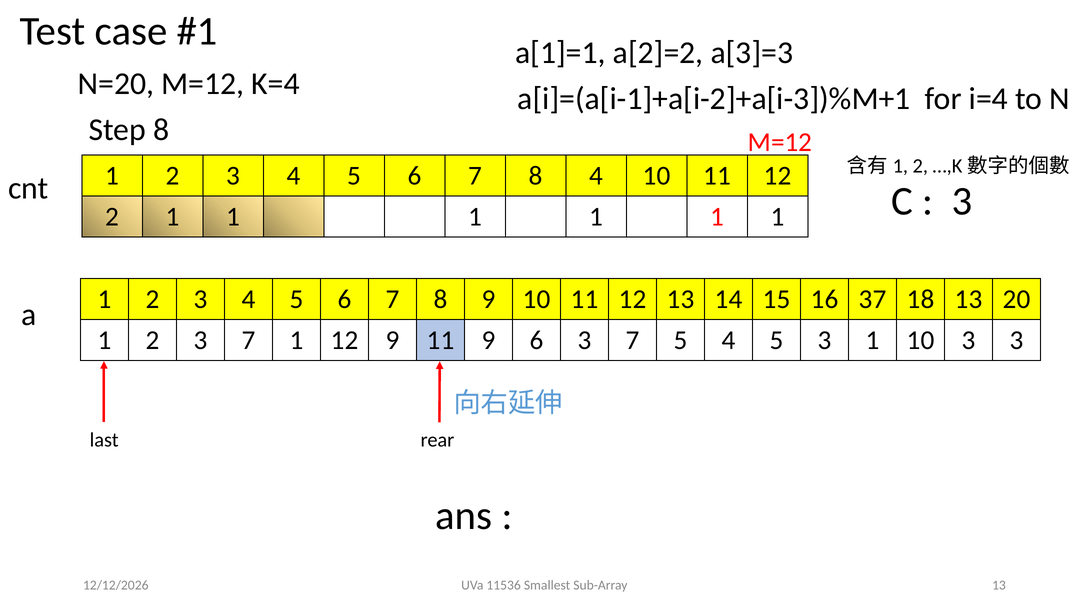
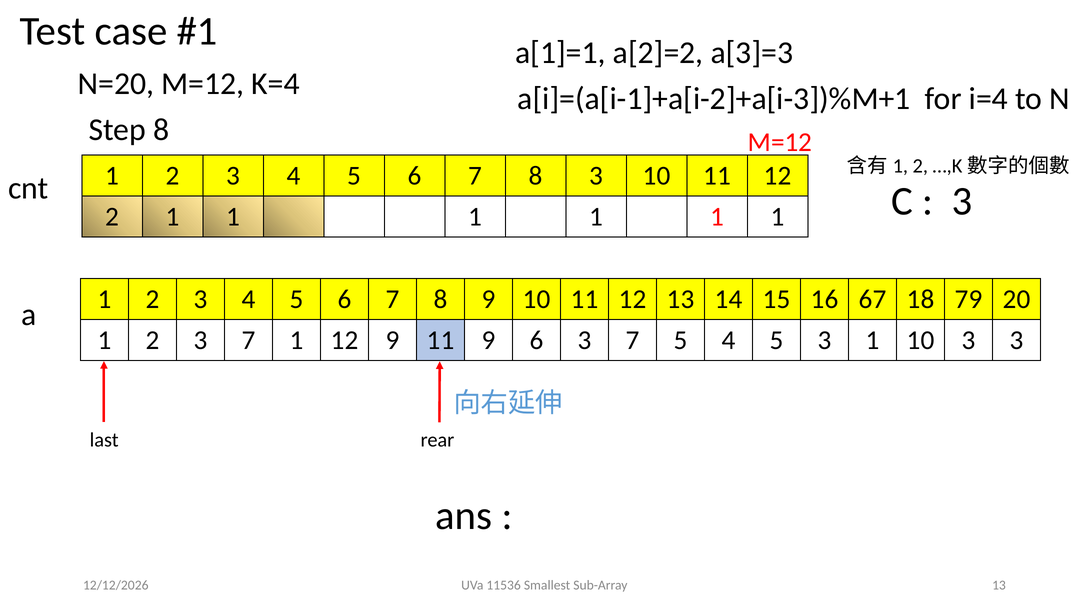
8 4: 4 -> 3
37: 37 -> 67
18 13: 13 -> 79
